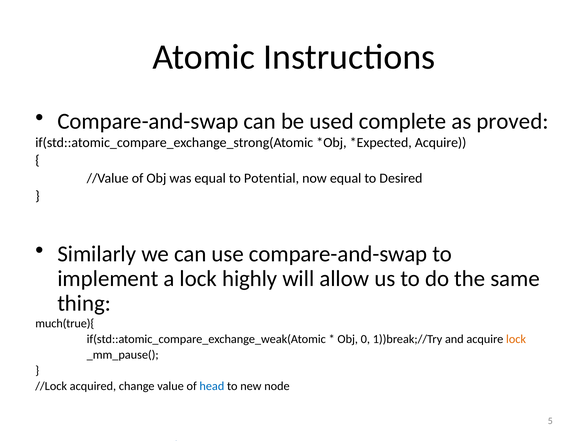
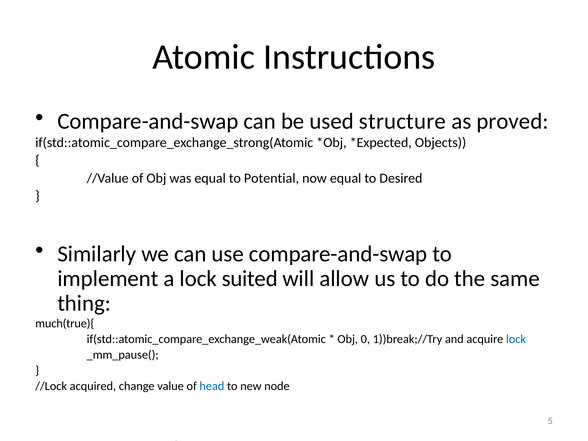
complete: complete -> structure
Acquire at (441, 143): Acquire -> Objects
highly: highly -> suited
lock at (516, 339) colour: orange -> blue
